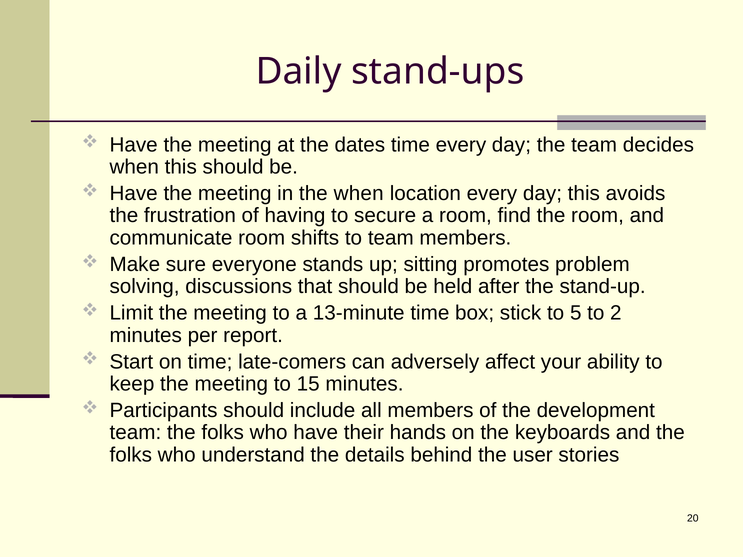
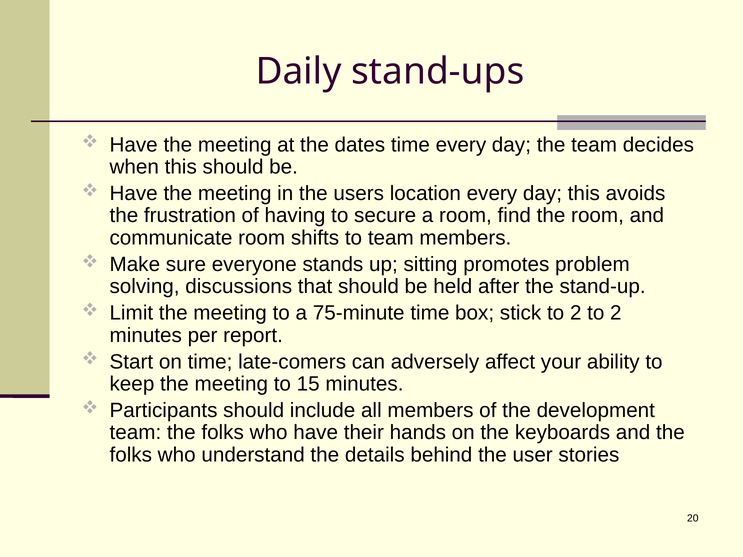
the when: when -> users
13-minute: 13-minute -> 75-minute
stick to 5: 5 -> 2
